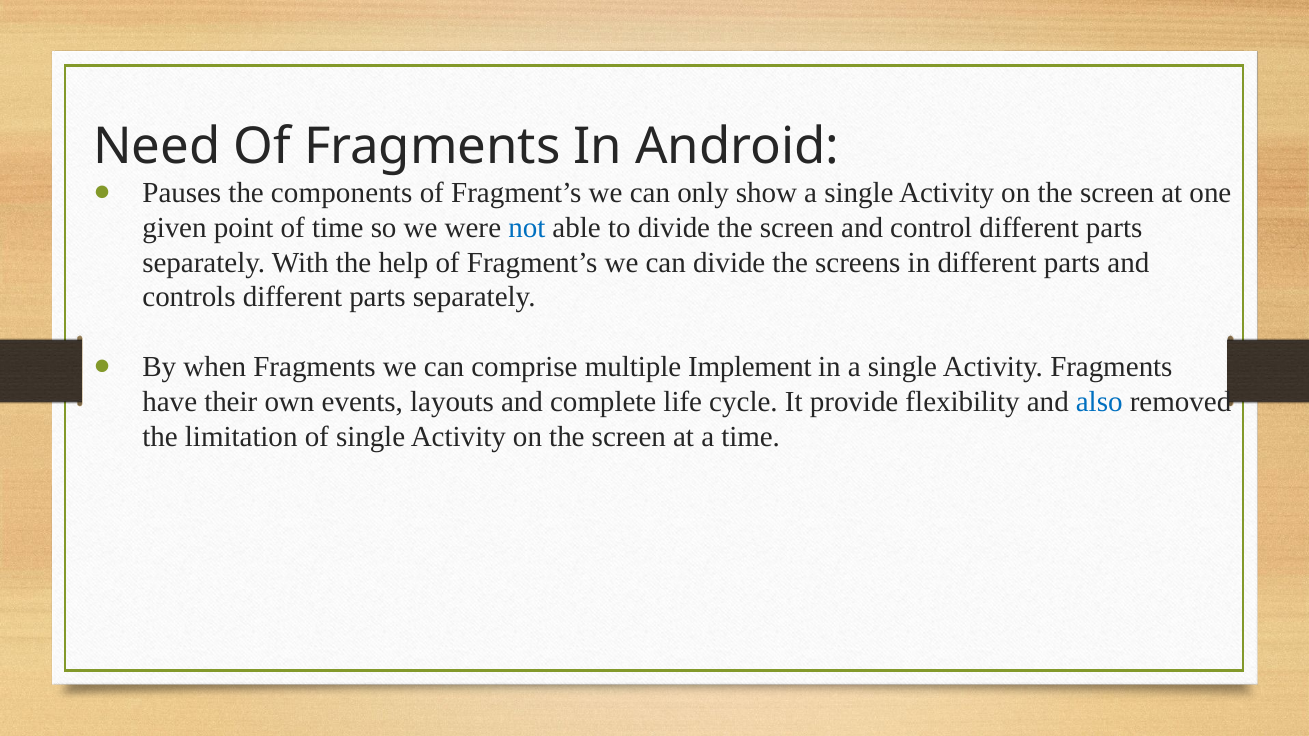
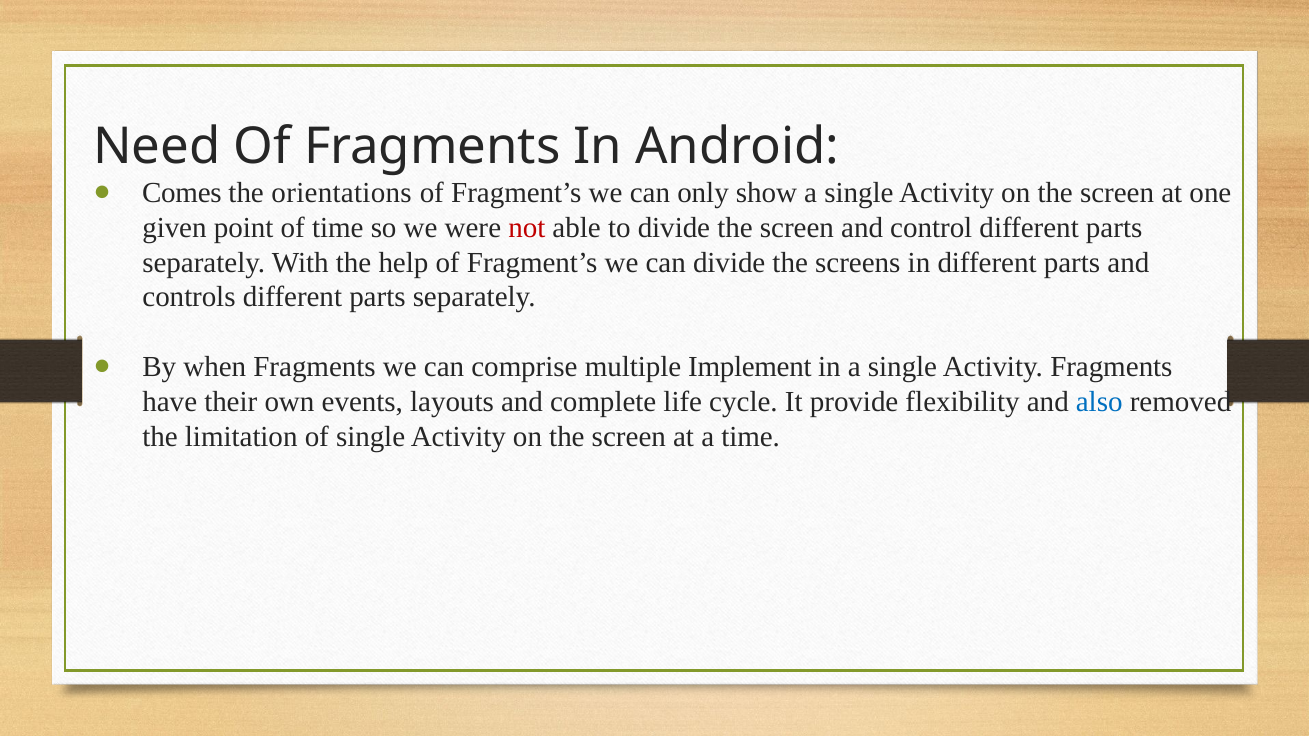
Pauses: Pauses -> Comes
components: components -> orientations
not colour: blue -> red
